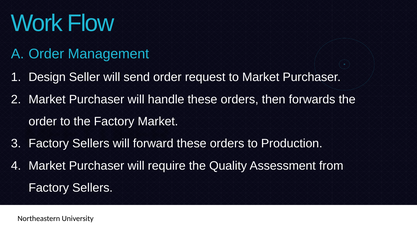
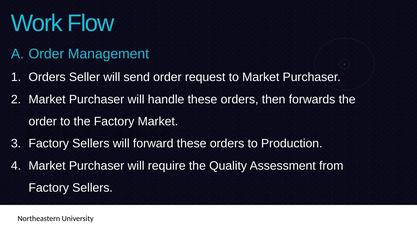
Design at (47, 77): Design -> Orders
